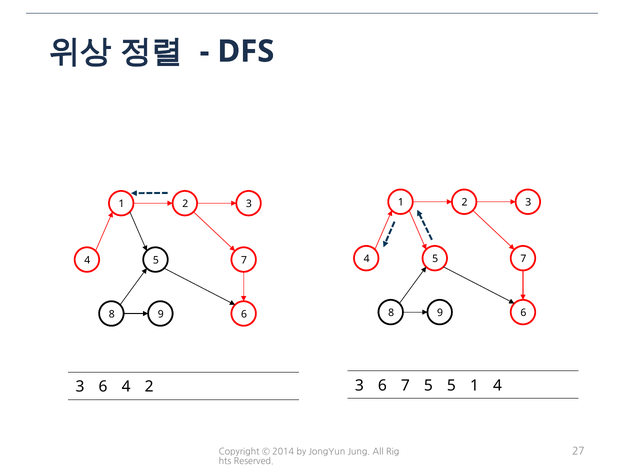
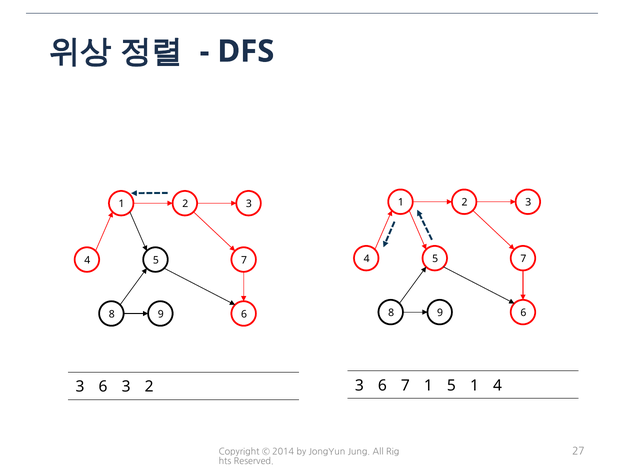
7 5: 5 -> 1
6 4: 4 -> 3
